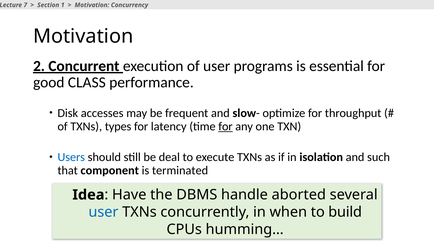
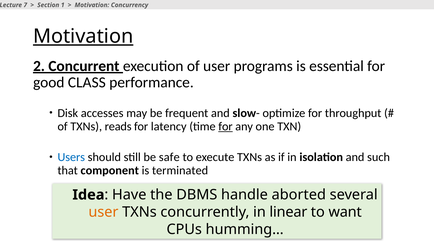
Motivation at (83, 36) underline: none -> present
types: types -> reads
deal: deal -> safe
user at (103, 212) colour: blue -> orange
when: when -> linear
build: build -> want
